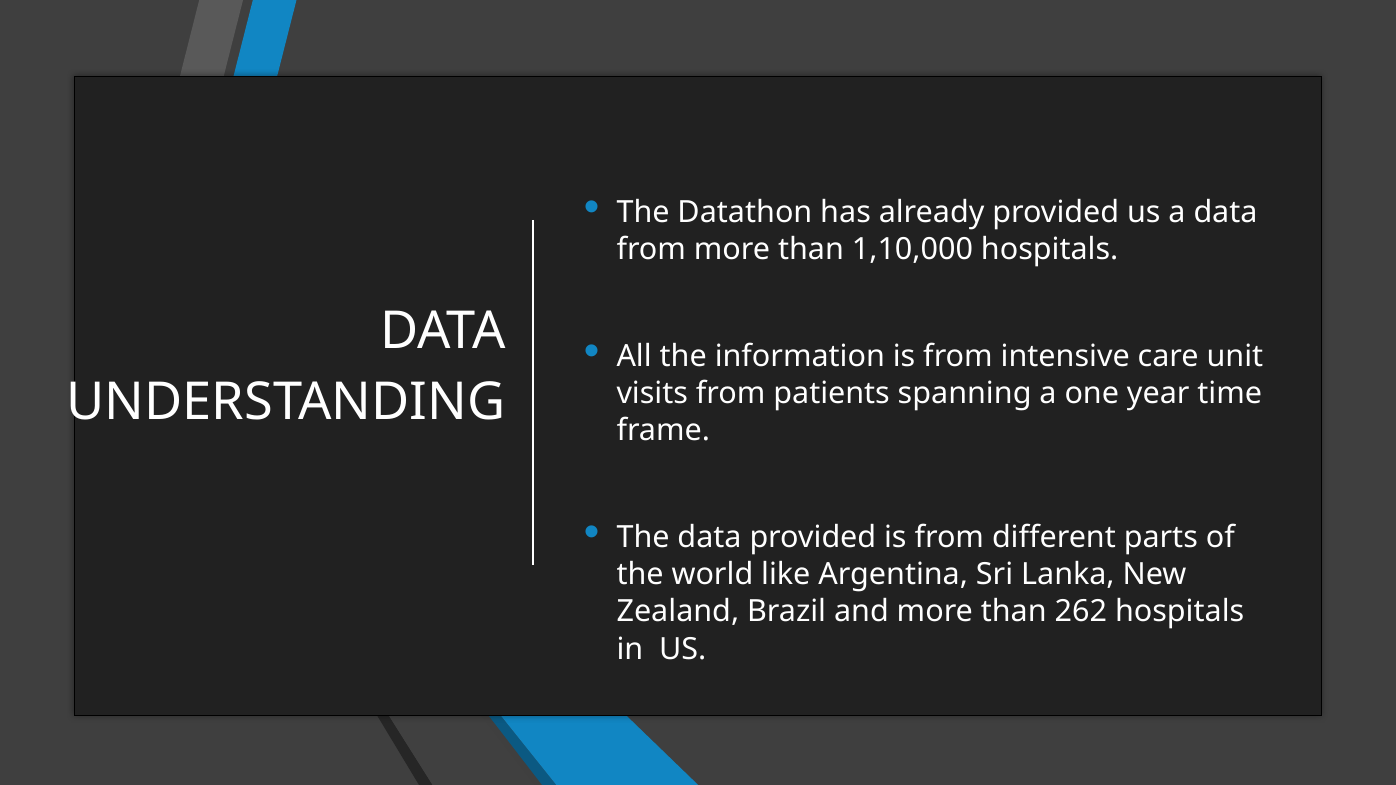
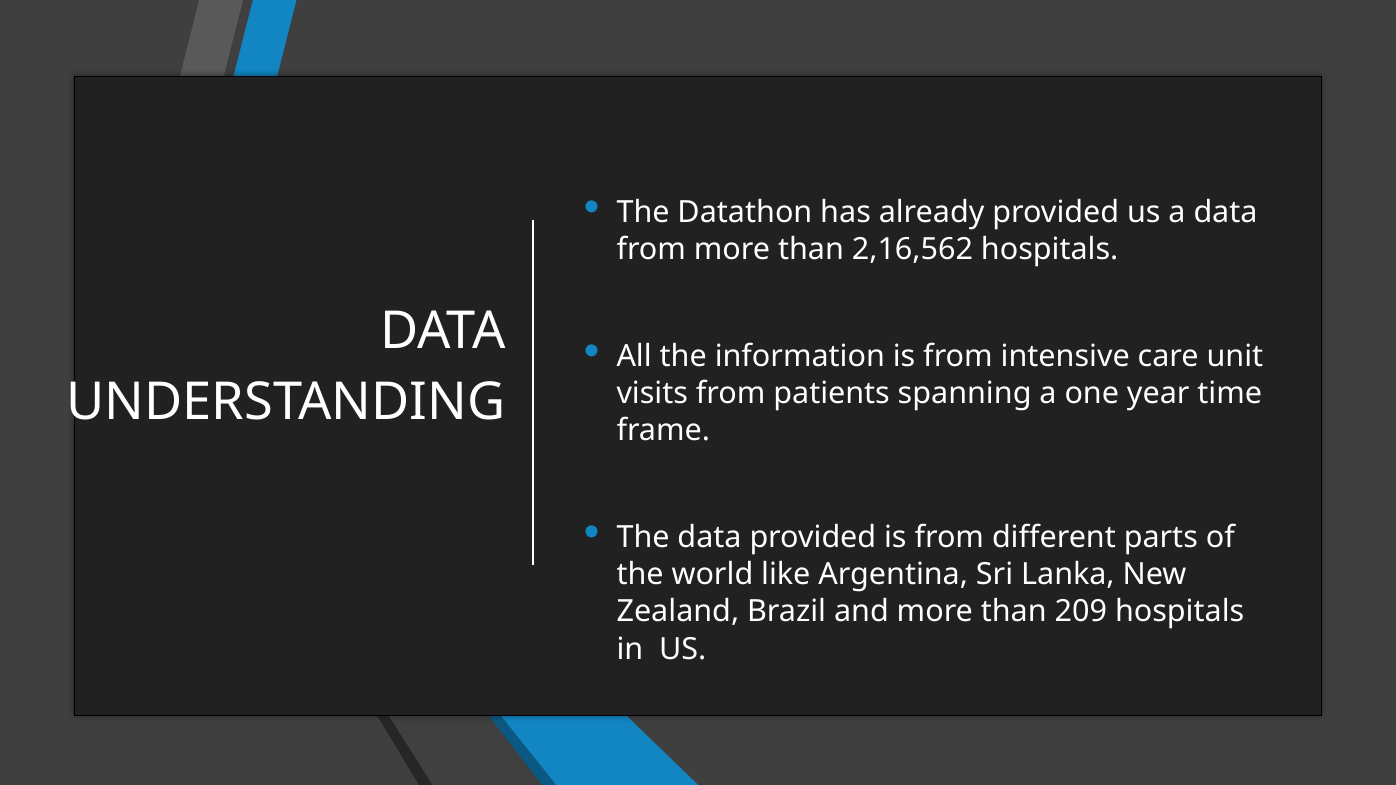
1,10,000: 1,10,000 -> 2,16,562
262: 262 -> 209
